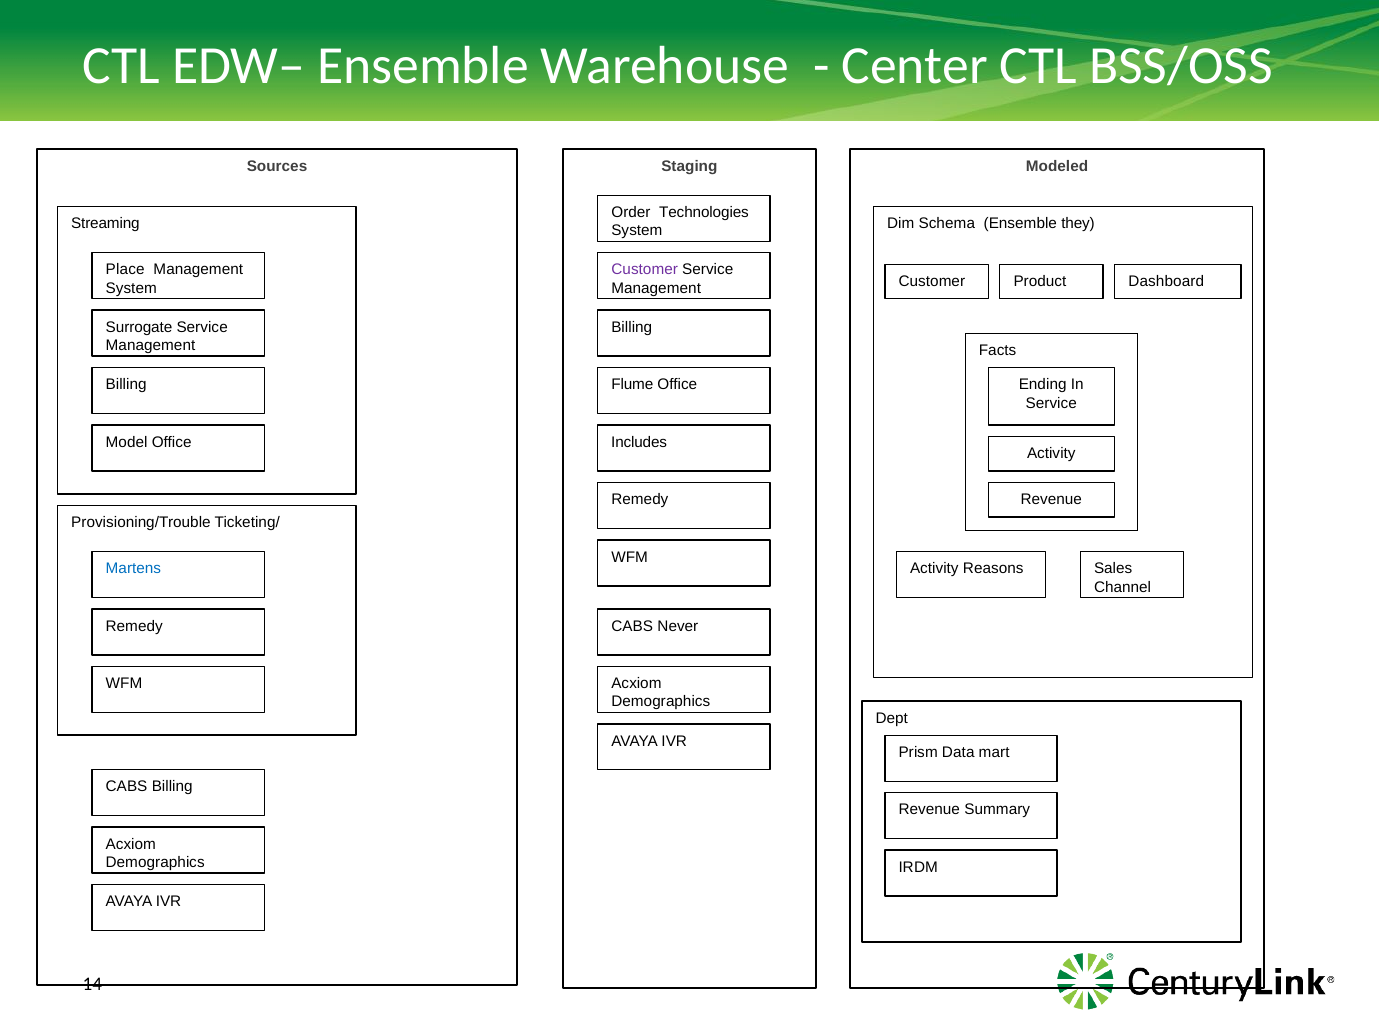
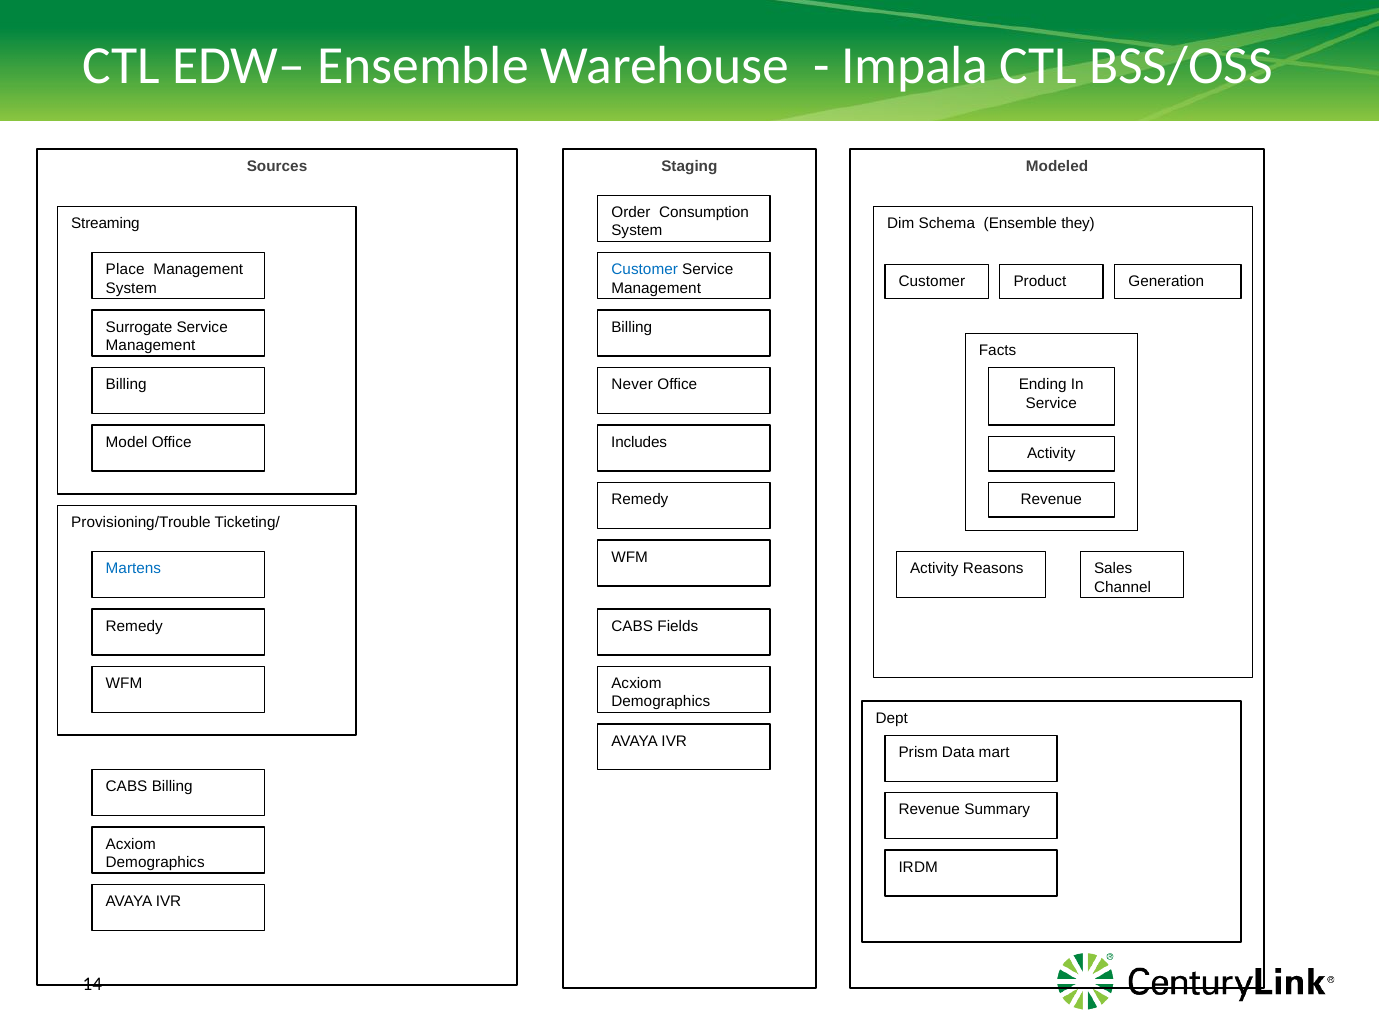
Center: Center -> Impala
Technologies: Technologies -> Consumption
Customer at (645, 270) colour: purple -> blue
Dashboard: Dashboard -> Generation
Flume: Flume -> Never
Never: Never -> Fields
